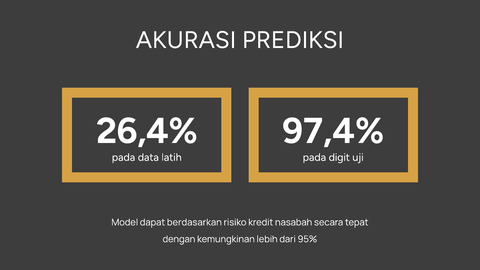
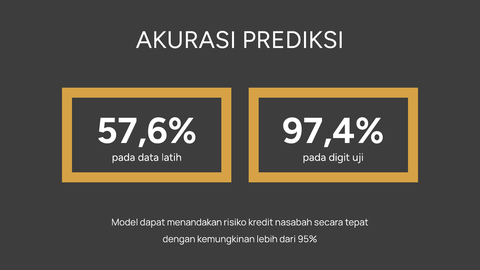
26,4%: 26,4% -> 57,6%
berdasarkan: berdasarkan -> menandakan
